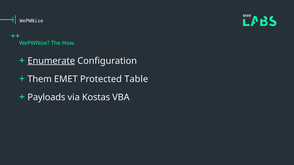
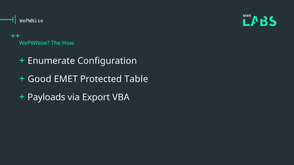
Enumerate underline: present -> none
Them: Them -> Good
Kostas: Kostas -> Export
